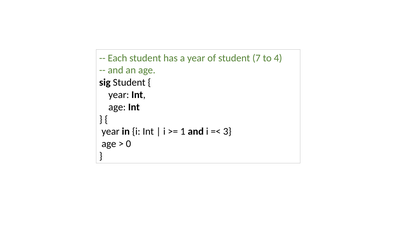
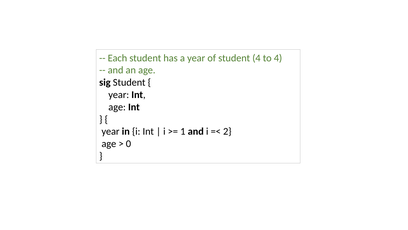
student 7: 7 -> 4
3: 3 -> 2
